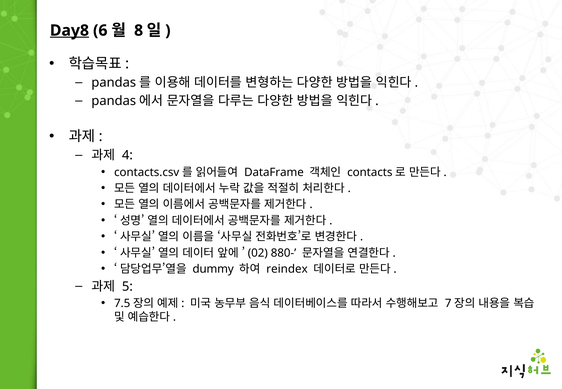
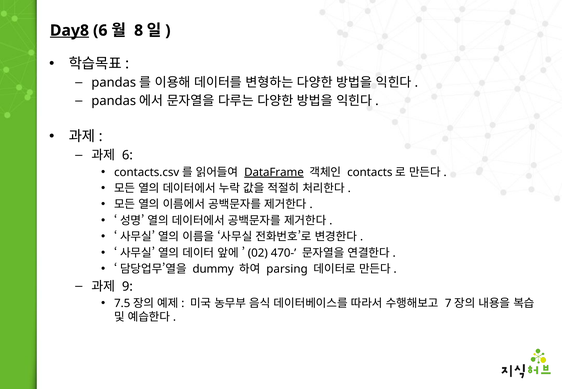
4 at (127, 155): 4 -> 6
DataFrame underline: none -> present
880-: 880- -> 470-
reindex: reindex -> parsing
5: 5 -> 9
